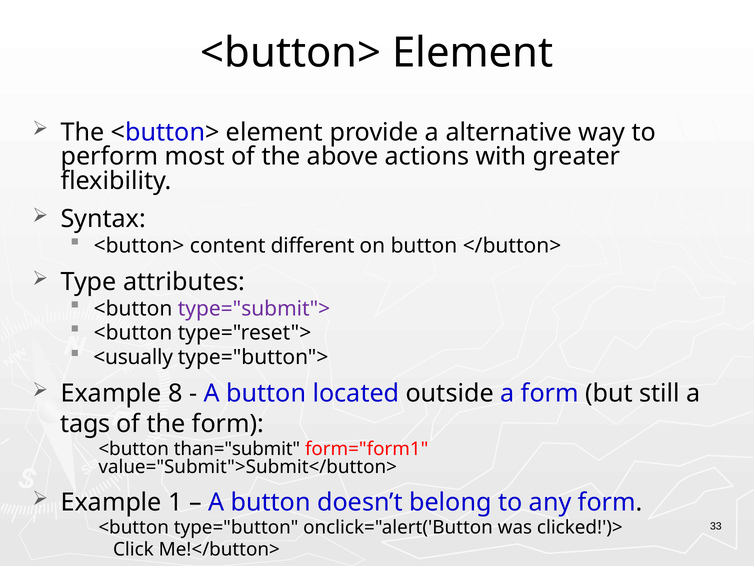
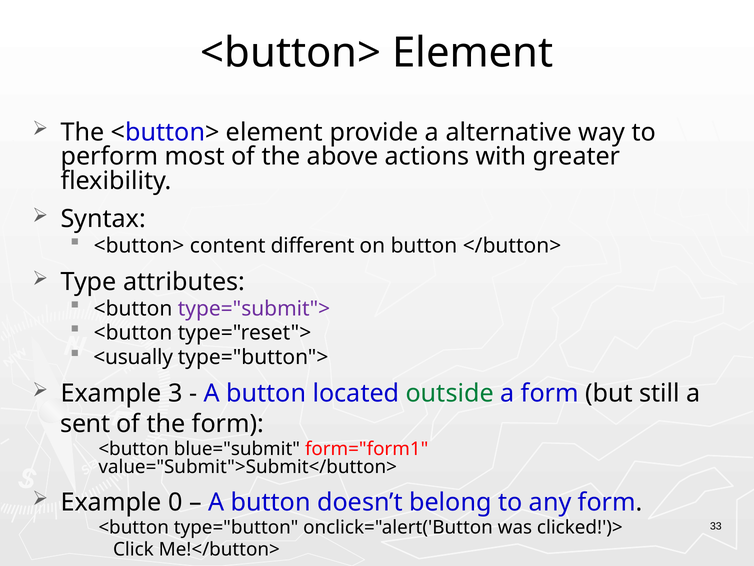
8: 8 -> 3
outside colour: black -> green
tags: tags -> sent
than="submit: than="submit -> blue="submit
1: 1 -> 0
